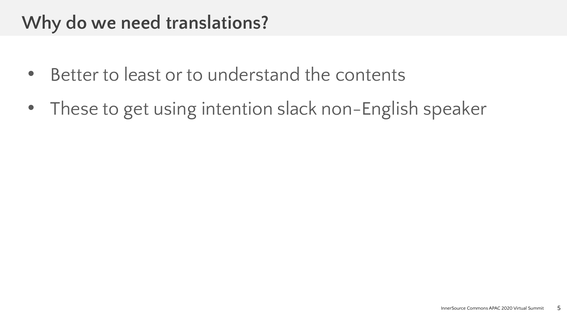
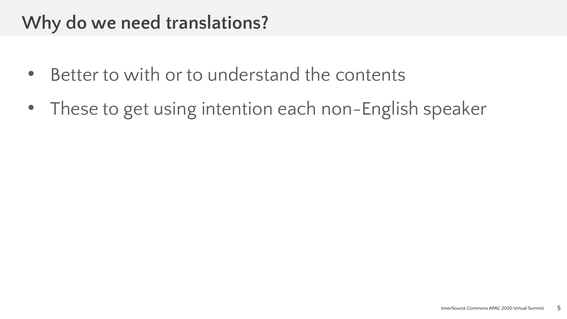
least: least -> with
slack: slack -> each
